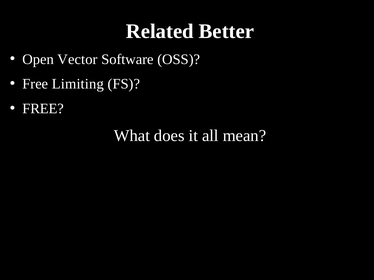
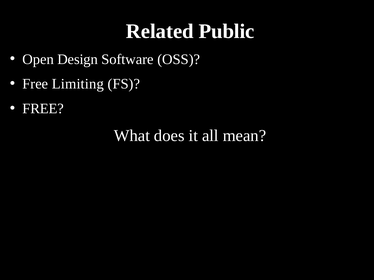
Better: Better -> Public
Vector: Vector -> Design
